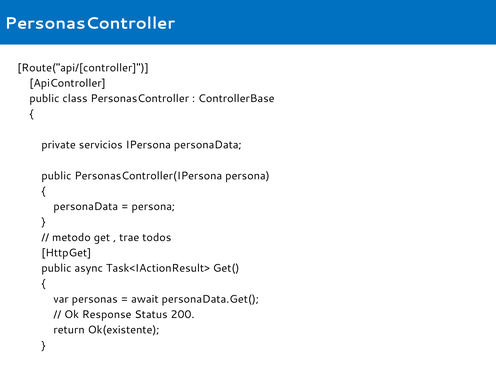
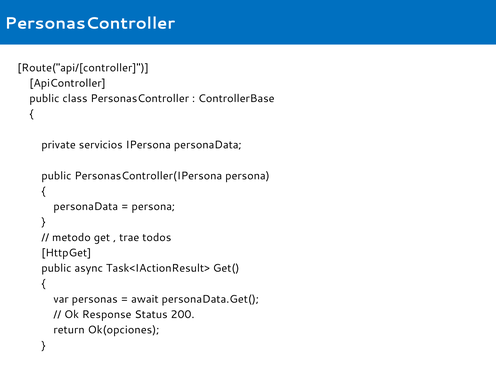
Ok(existente: Ok(existente -> Ok(opciones
